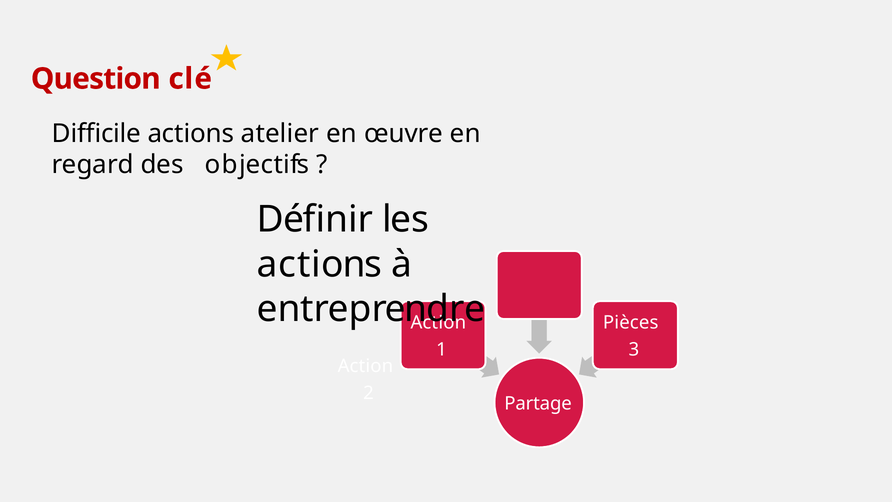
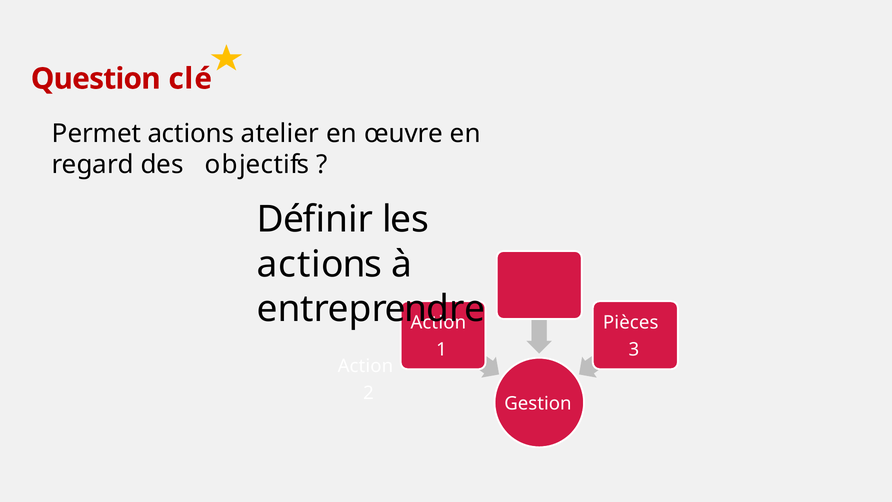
Difficile: Difficile -> Permet
Partage: Partage -> Gestion
